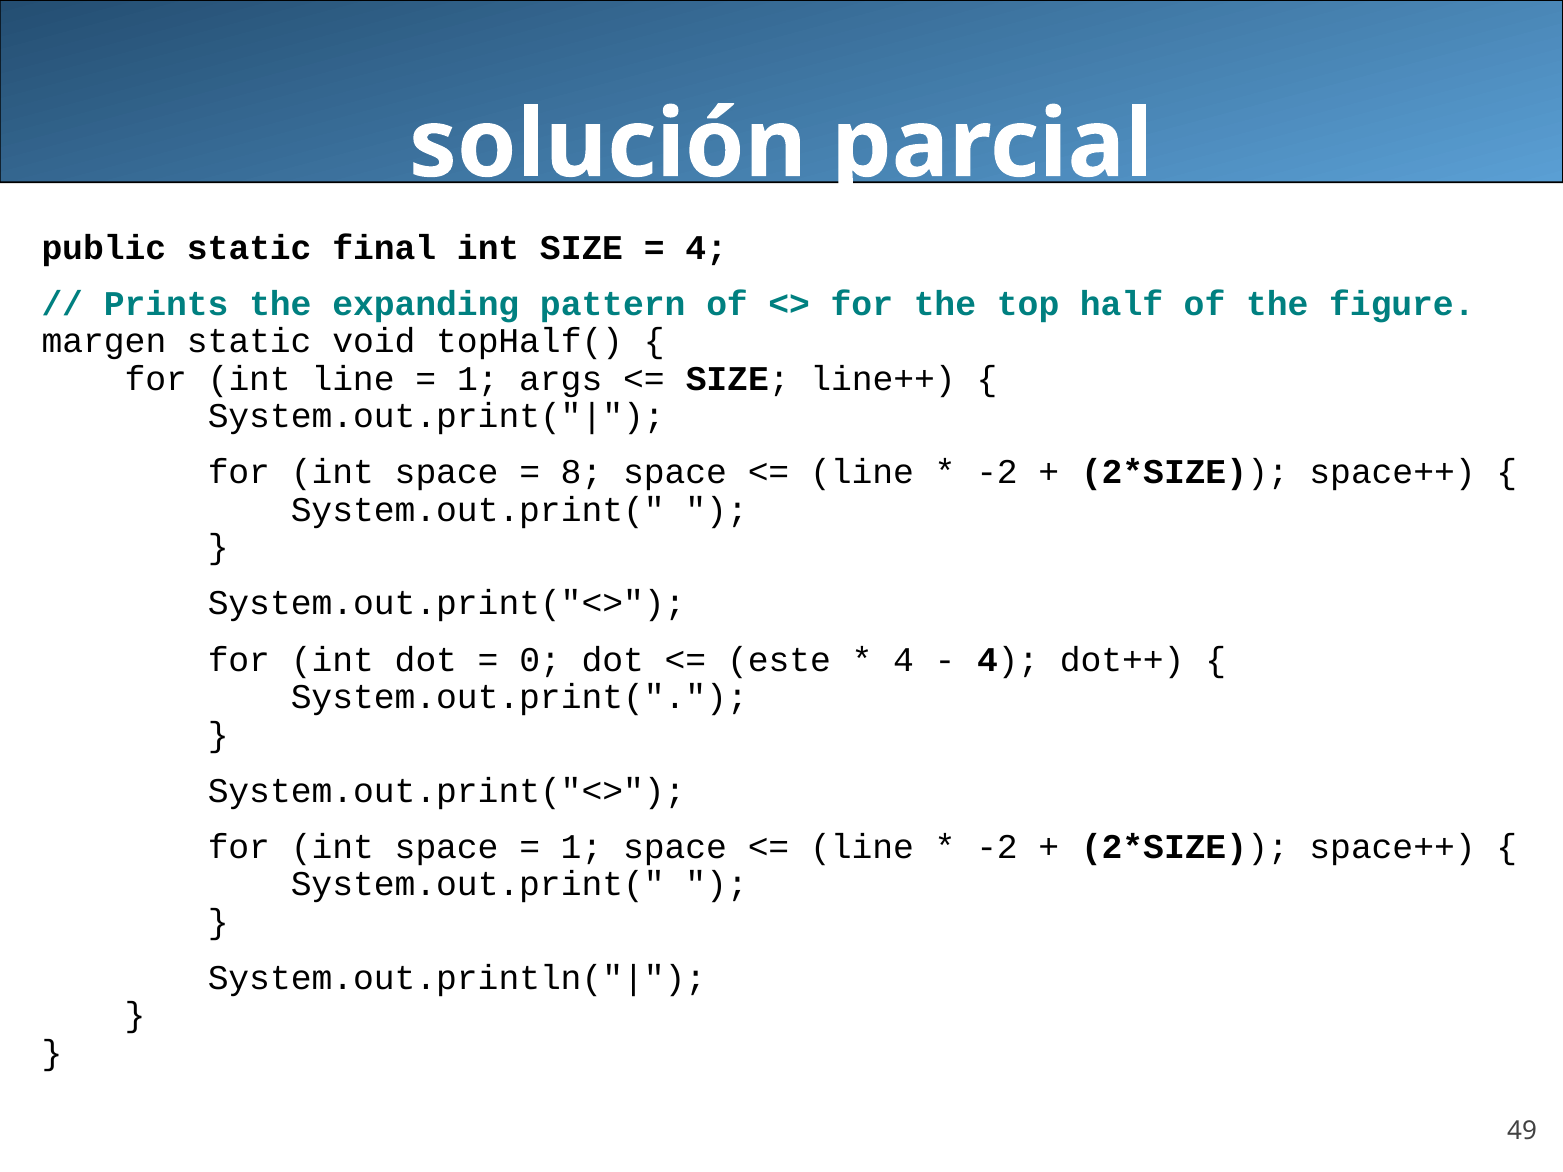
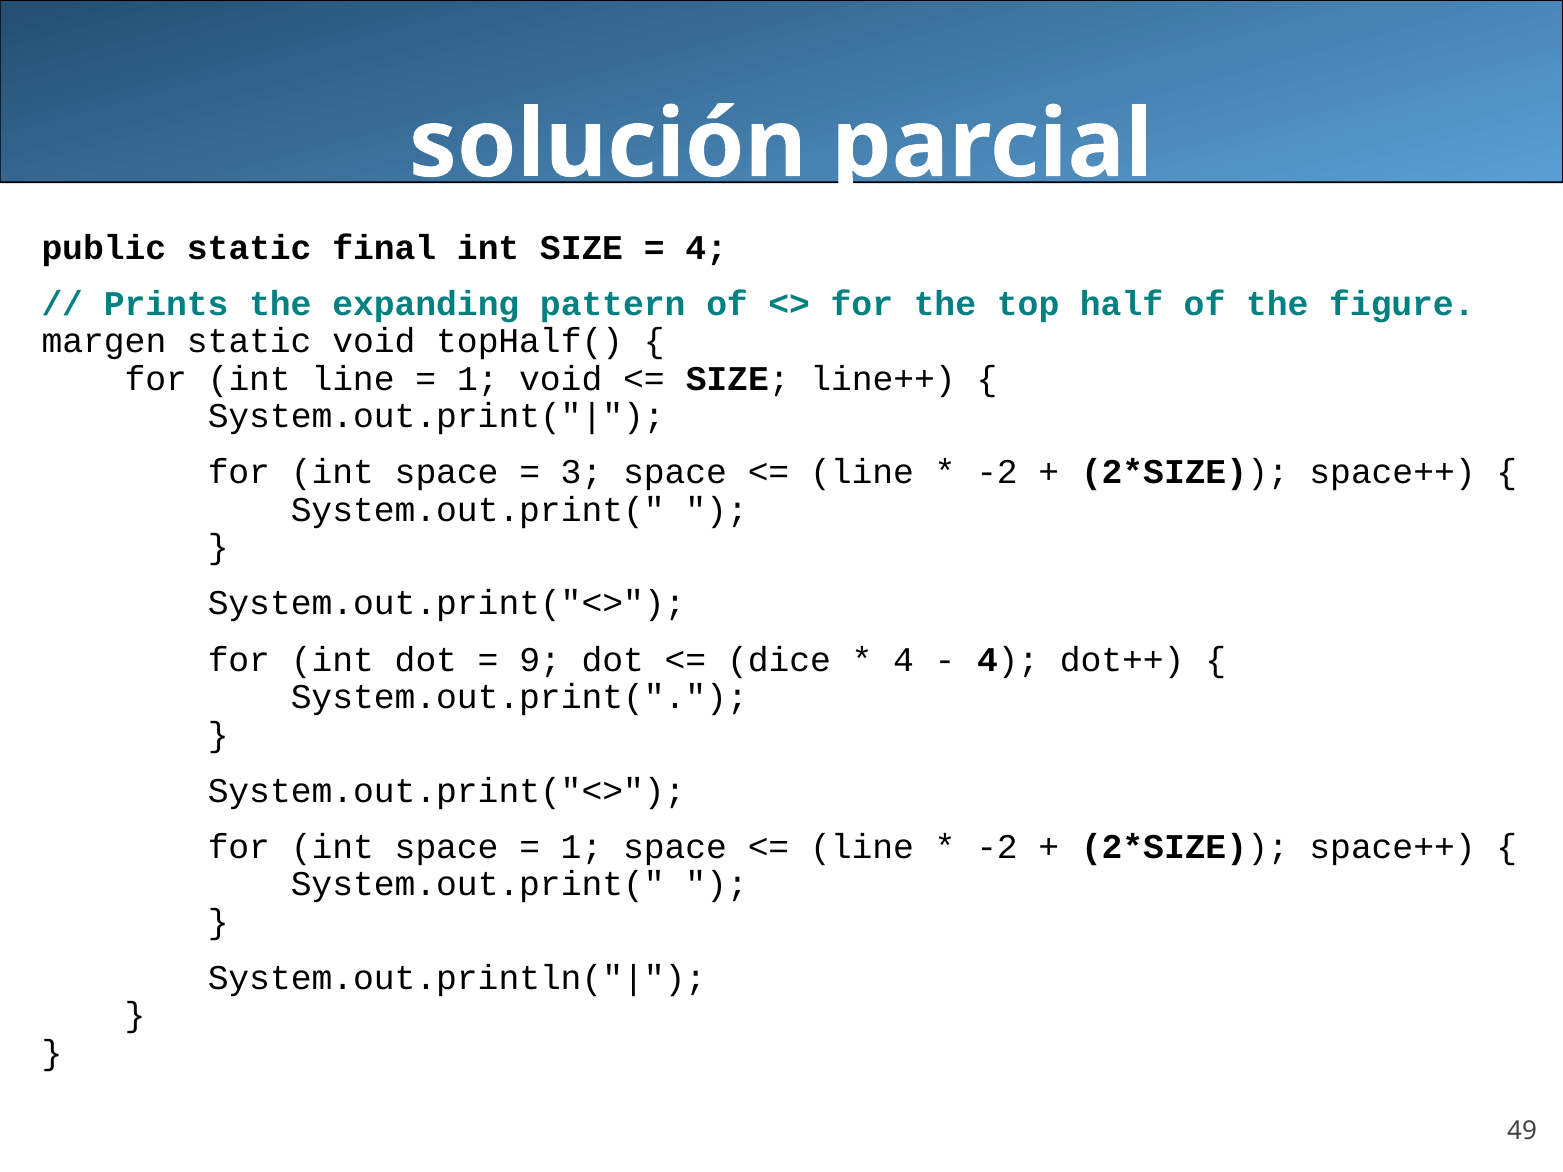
1 args: args -> void
8: 8 -> 3
0: 0 -> 9
este: este -> dice
